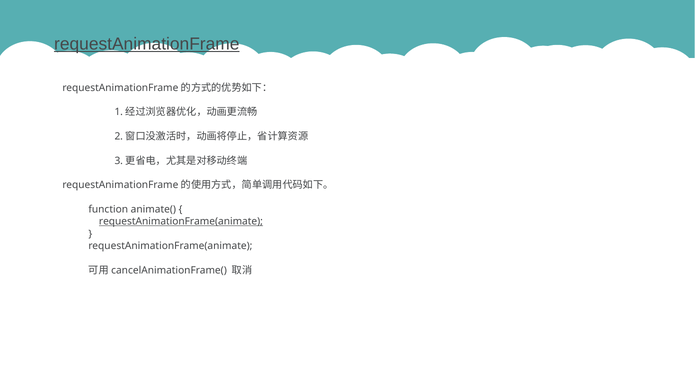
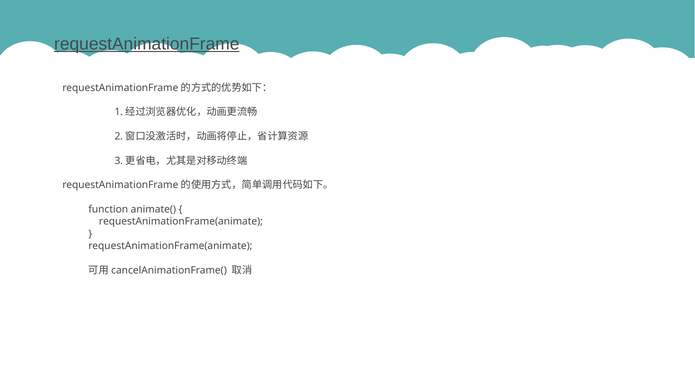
requestAnimationFrame(animate at (181, 222) underline: present -> none
